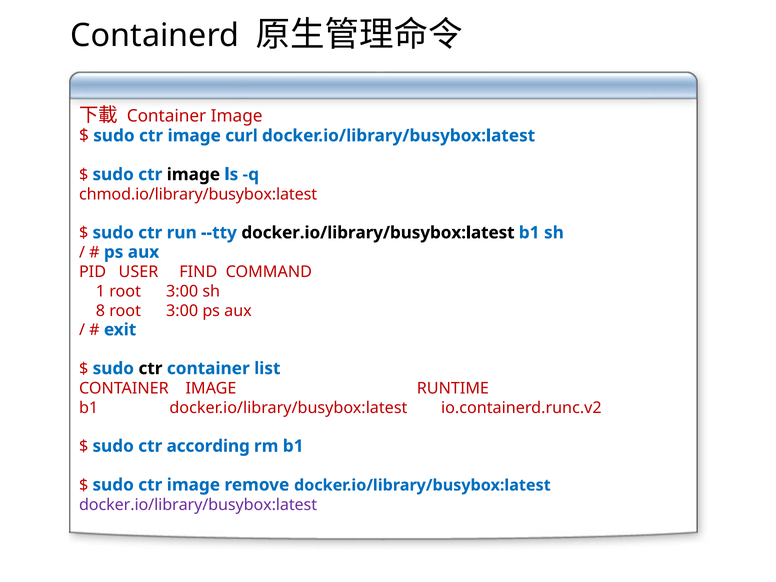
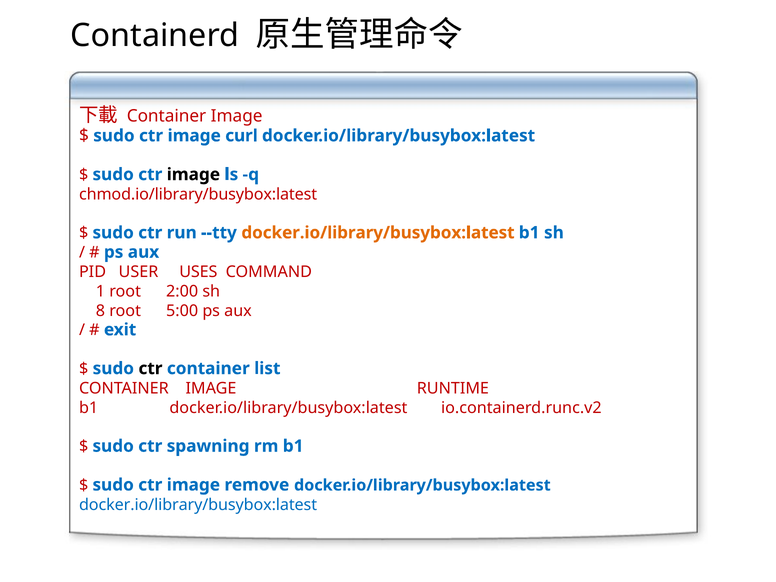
docker.io/library/busybox:latest at (378, 233) colour: black -> orange
FIND: FIND -> USES
1 root 3:00: 3:00 -> 2:00
8 root 3:00: 3:00 -> 5:00
according: according -> spawning
docker.io/library/busybox:latest at (198, 505) colour: purple -> blue
